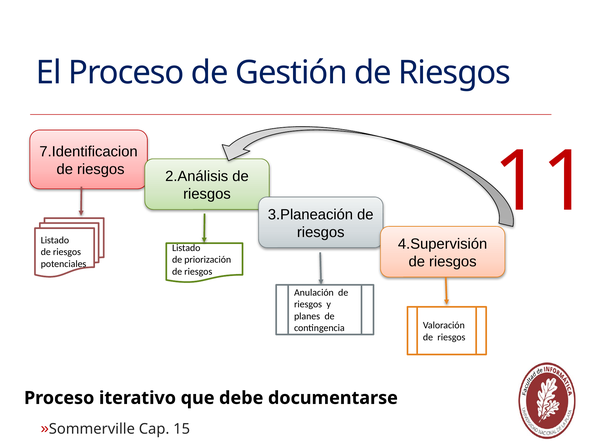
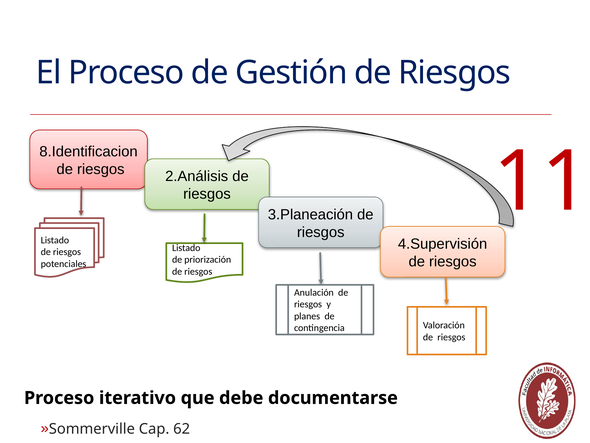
7.Identificacion: 7.Identificacion -> 8.Identificacion
15: 15 -> 62
